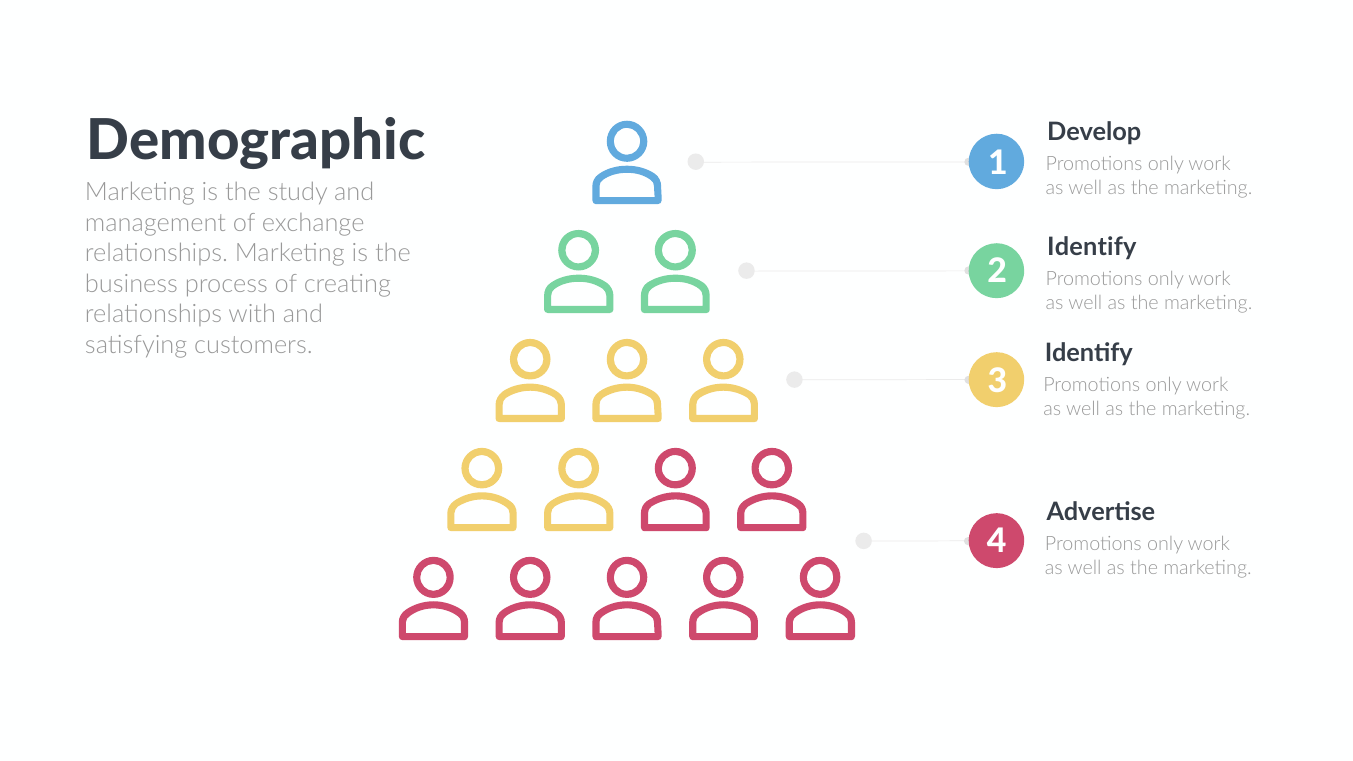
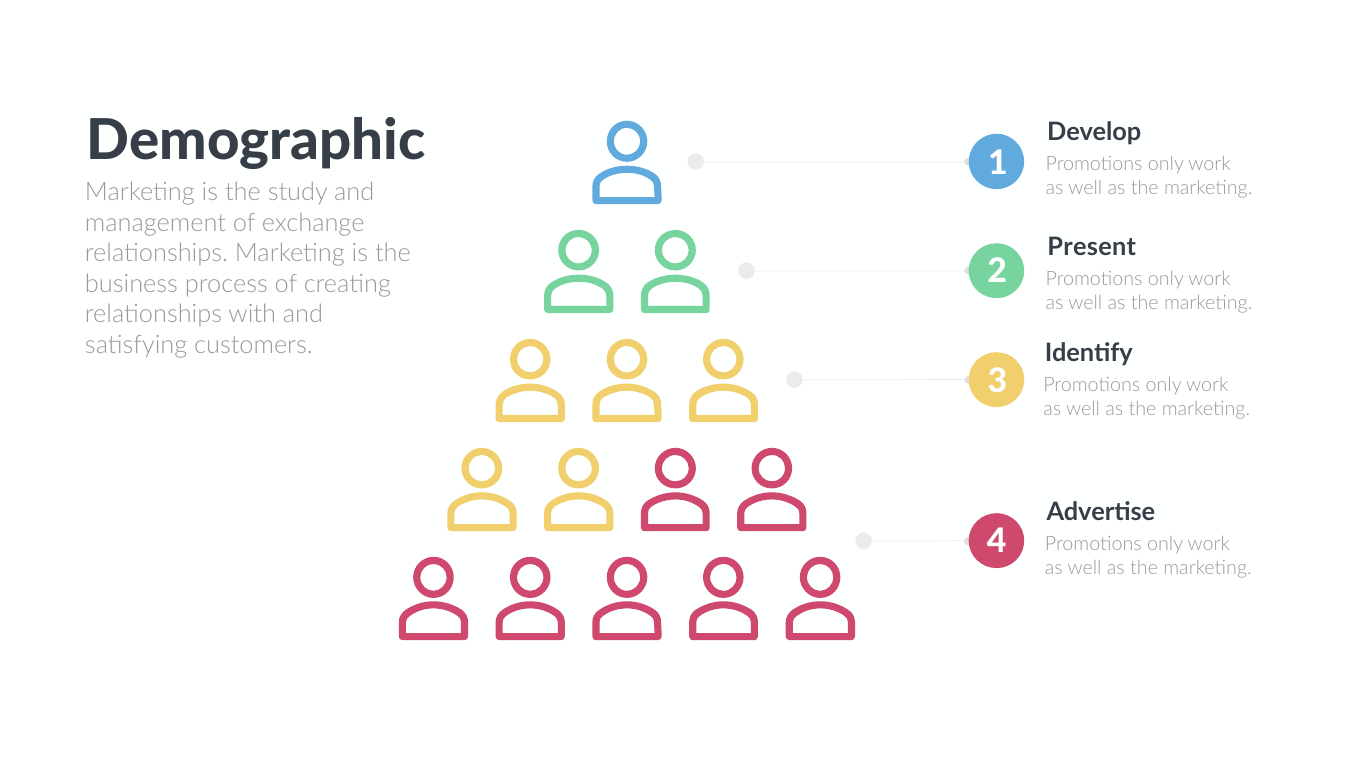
Identify at (1092, 248): Identify -> Present
